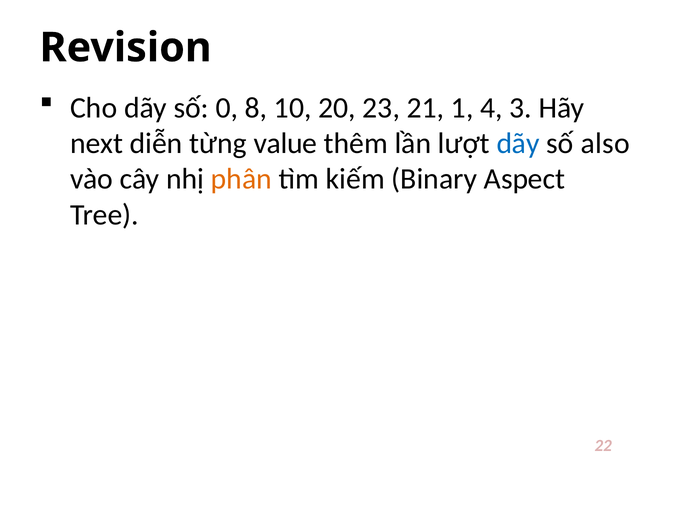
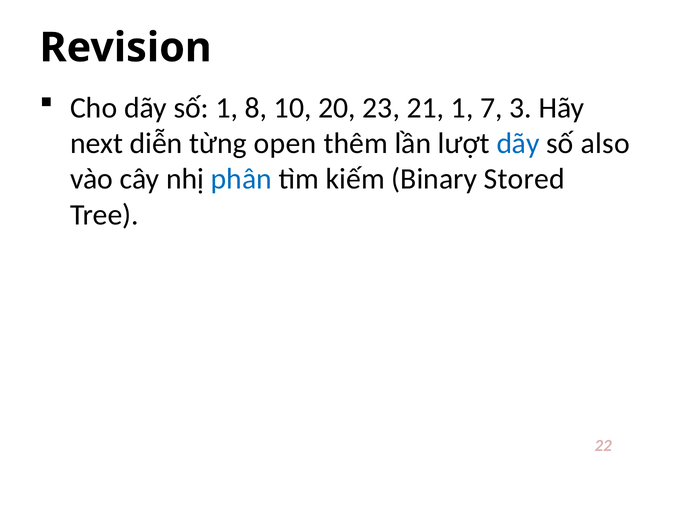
số 0: 0 -> 1
4: 4 -> 7
value: value -> open
phân colour: orange -> blue
Aspect: Aspect -> Stored
